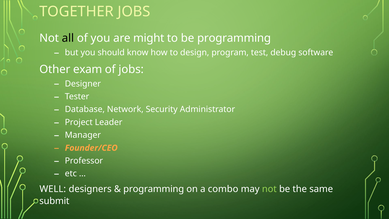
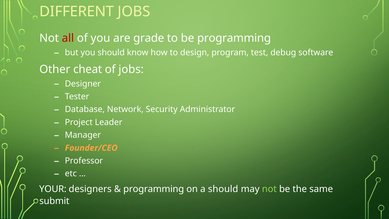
TOGETHER: TOGETHER -> DIFFERENT
all colour: black -> red
might: might -> grade
exam: exam -> cheat
WELL: WELL -> YOUR
a combo: combo -> should
